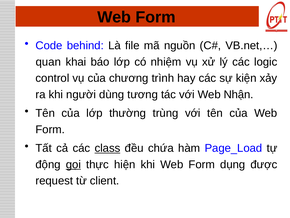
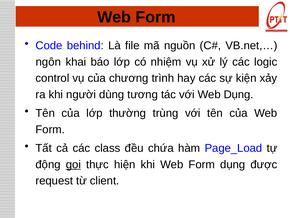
quan: quan -> ngôn
Web Nhận: Nhận -> Dụng
class underline: present -> none
